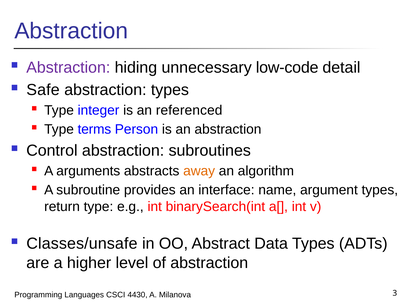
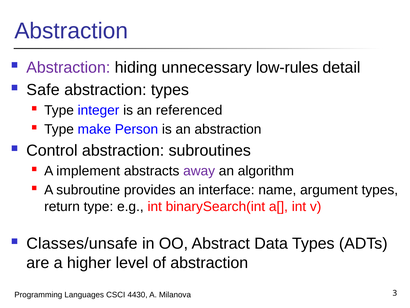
low-code: low-code -> low-rules
terms: terms -> make
arguments: arguments -> implement
away colour: orange -> purple
